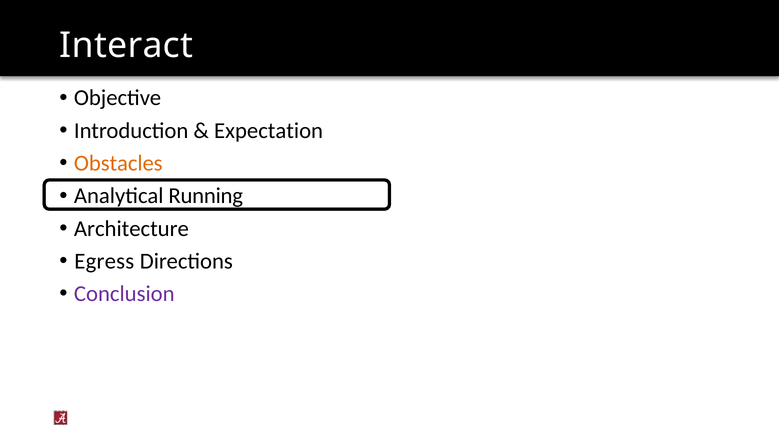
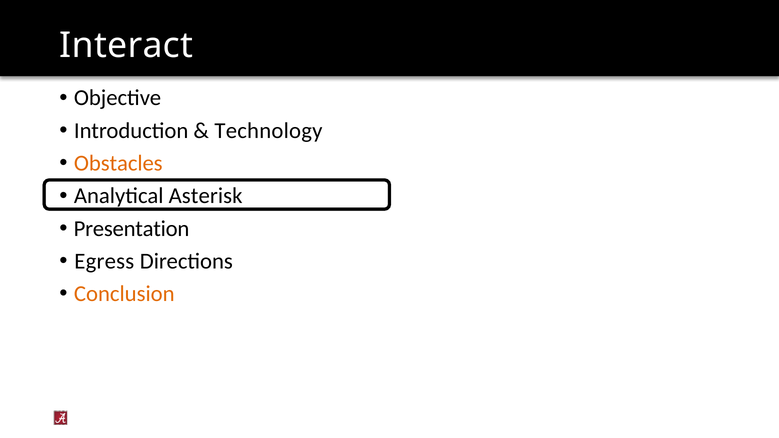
Expectation: Expectation -> Technology
Running: Running -> Asterisk
Architecture: Architecture -> Presentation
Conclusion colour: purple -> orange
